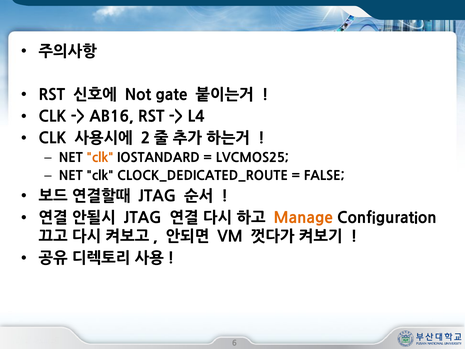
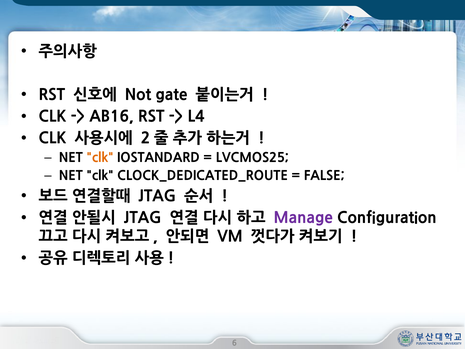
Manage colour: orange -> purple
